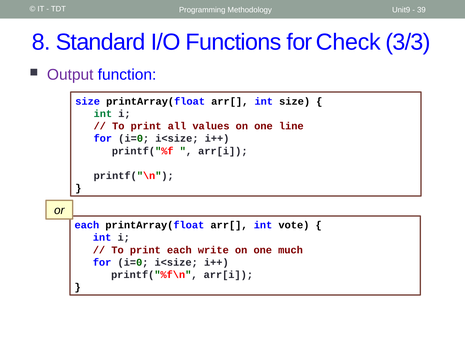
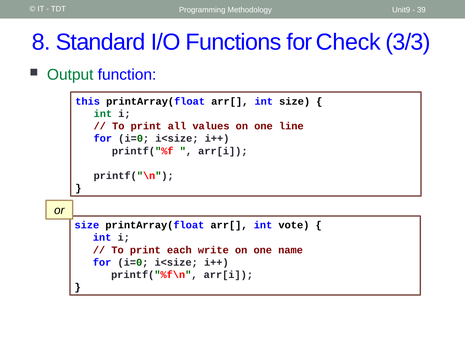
Output colour: purple -> green
size at (88, 101): size -> this
each at (87, 225): each -> size
much: much -> name
